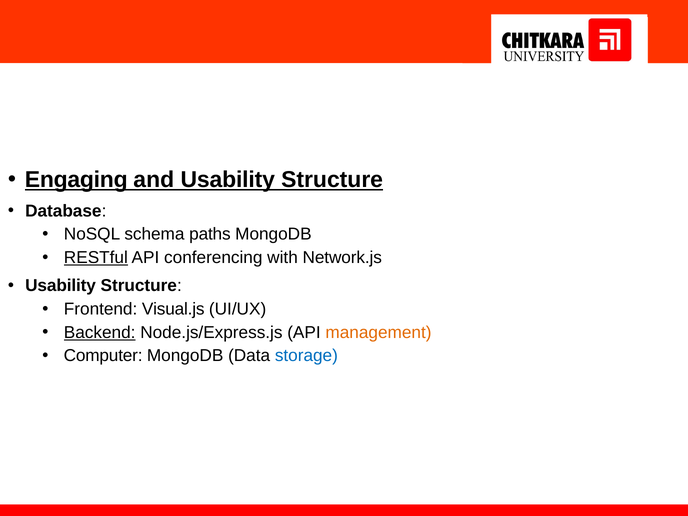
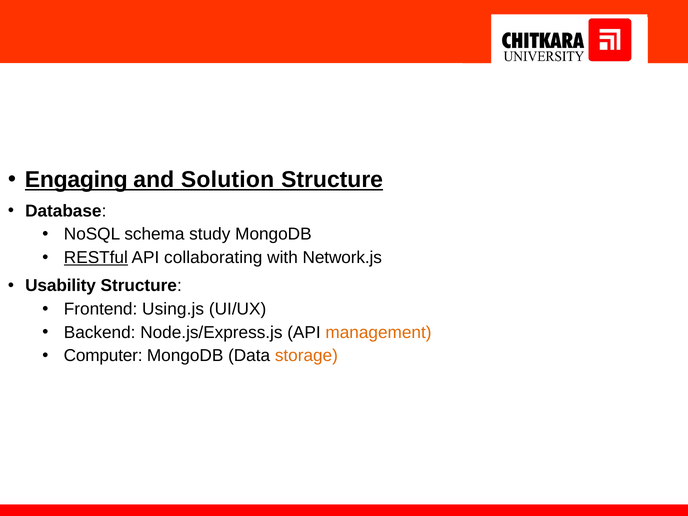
and Usability: Usability -> Solution
paths: paths -> study
conferencing: conferencing -> collaborating
Visual.js: Visual.js -> Using.js
Backend underline: present -> none
storage colour: blue -> orange
